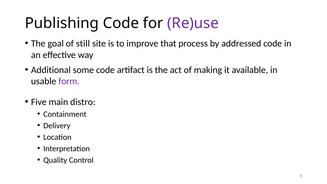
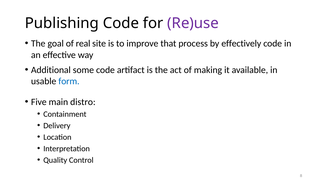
still: still -> real
addressed: addressed -> effectively
form colour: purple -> blue
